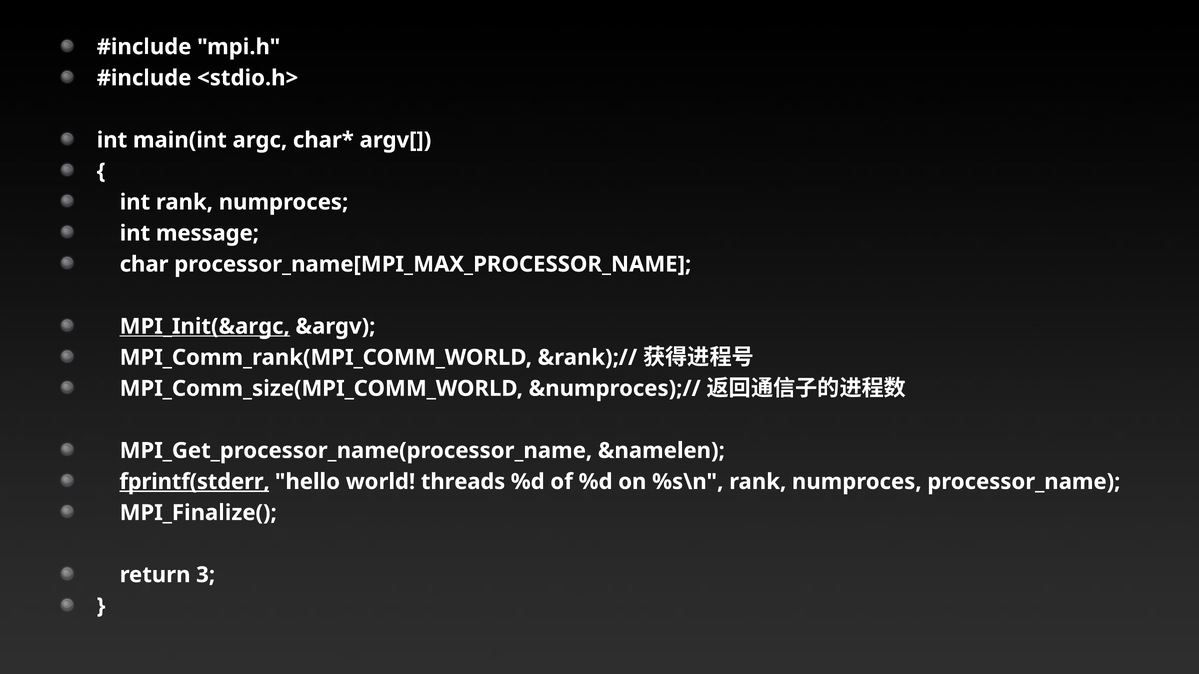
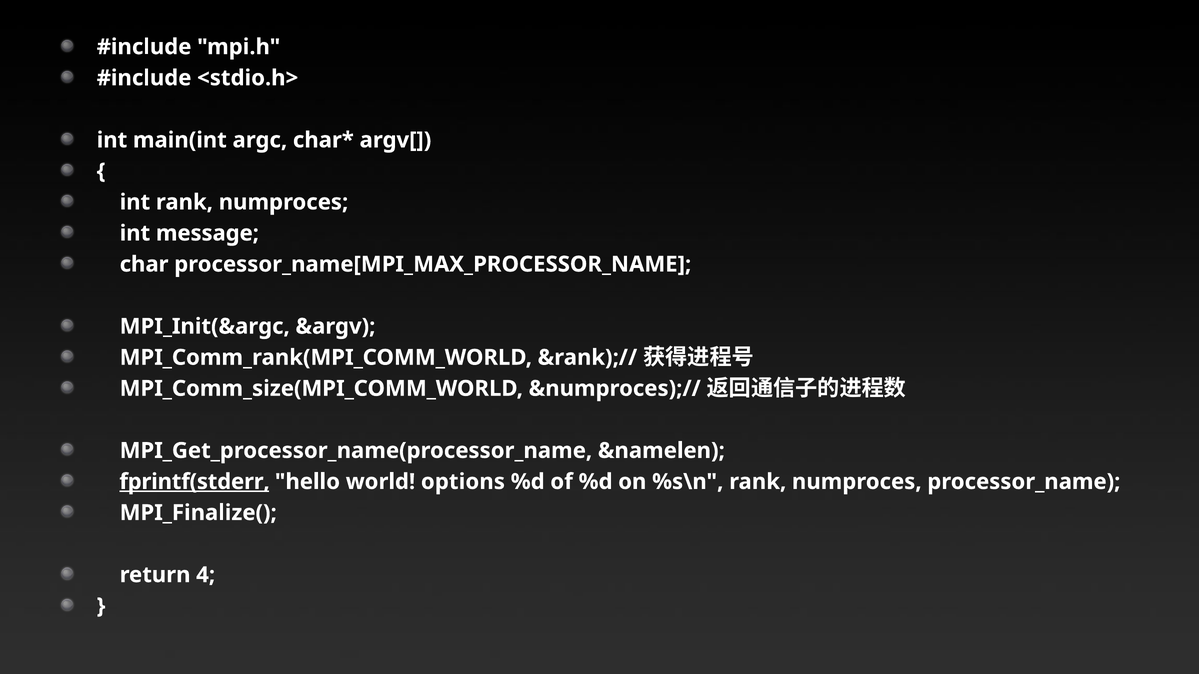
MPI_Init(&argc underline: present -> none
threads: threads -> options
3: 3 -> 4
